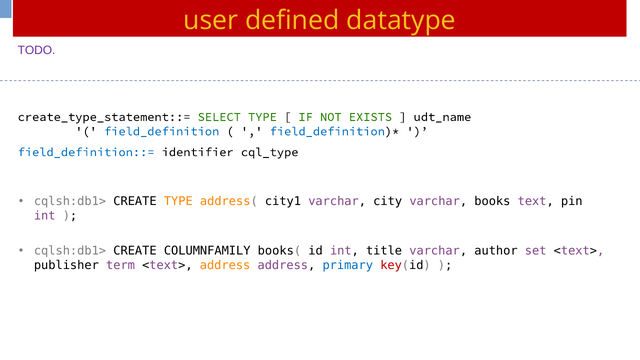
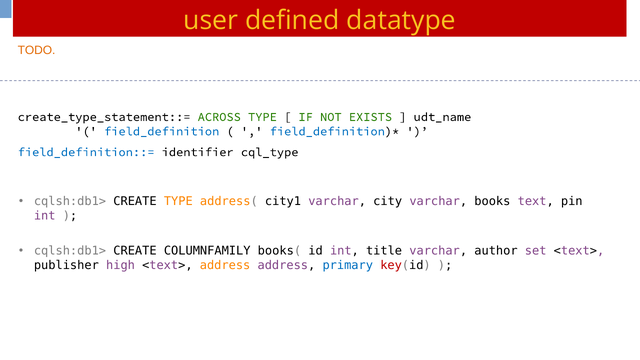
TODO colour: purple -> orange
SELECT: SELECT -> ACROSS
term: term -> high
